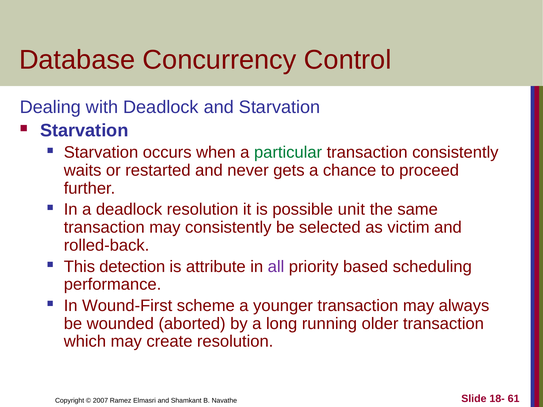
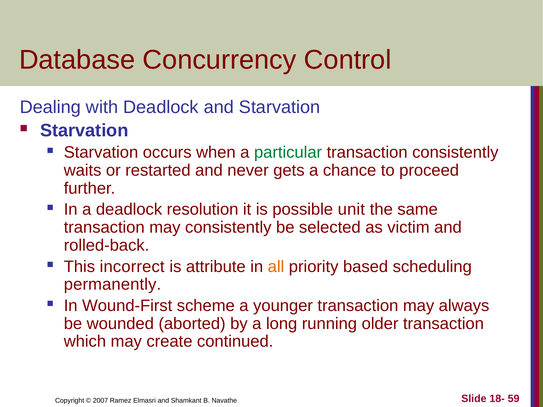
detection: detection -> incorrect
all colour: purple -> orange
performance: performance -> permanently
create resolution: resolution -> continued
61: 61 -> 59
